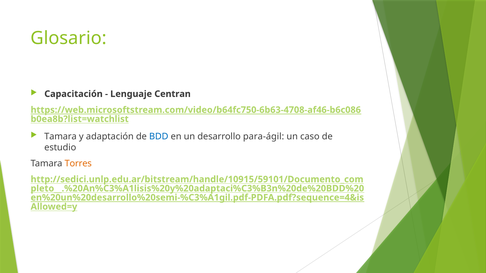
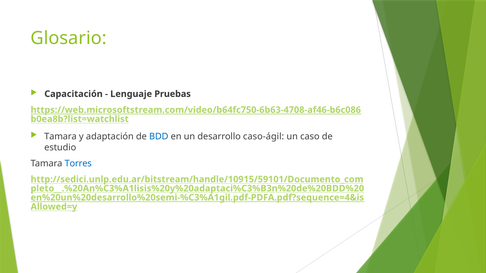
Centran: Centran -> Pruebas
para-ágil: para-ágil -> caso-ágil
Torres colour: orange -> blue
